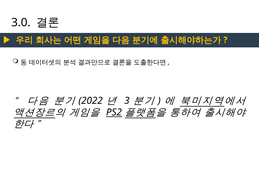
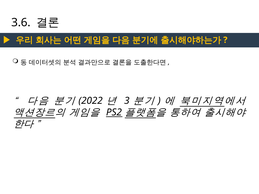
3.0: 3.0 -> 3.6
